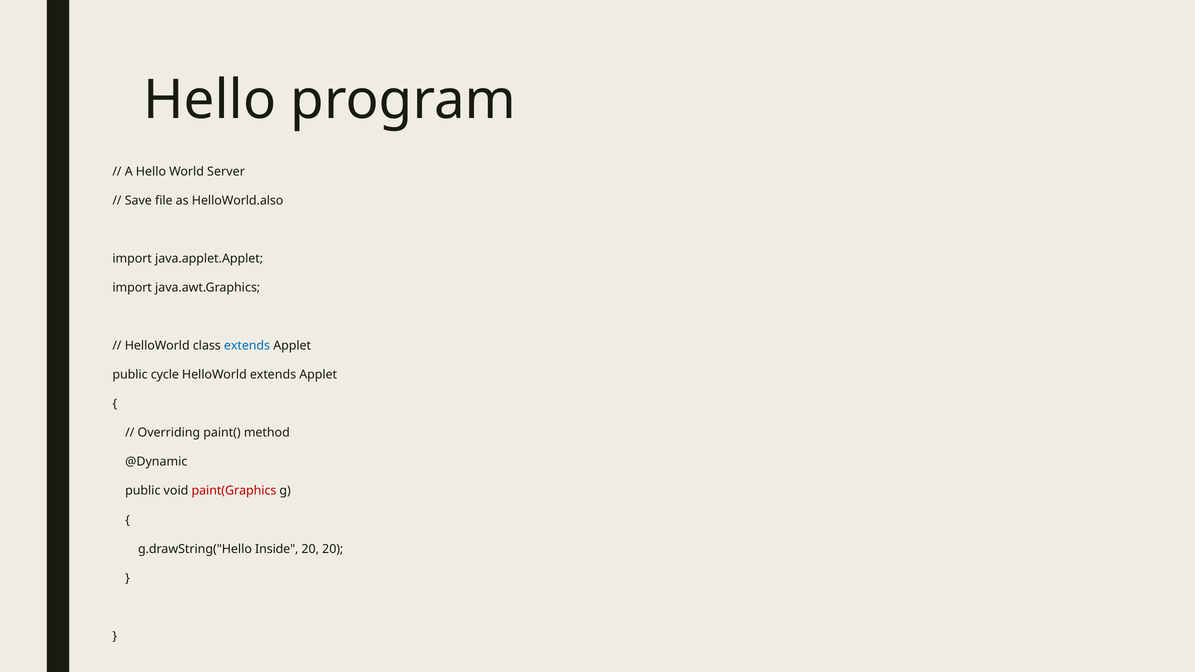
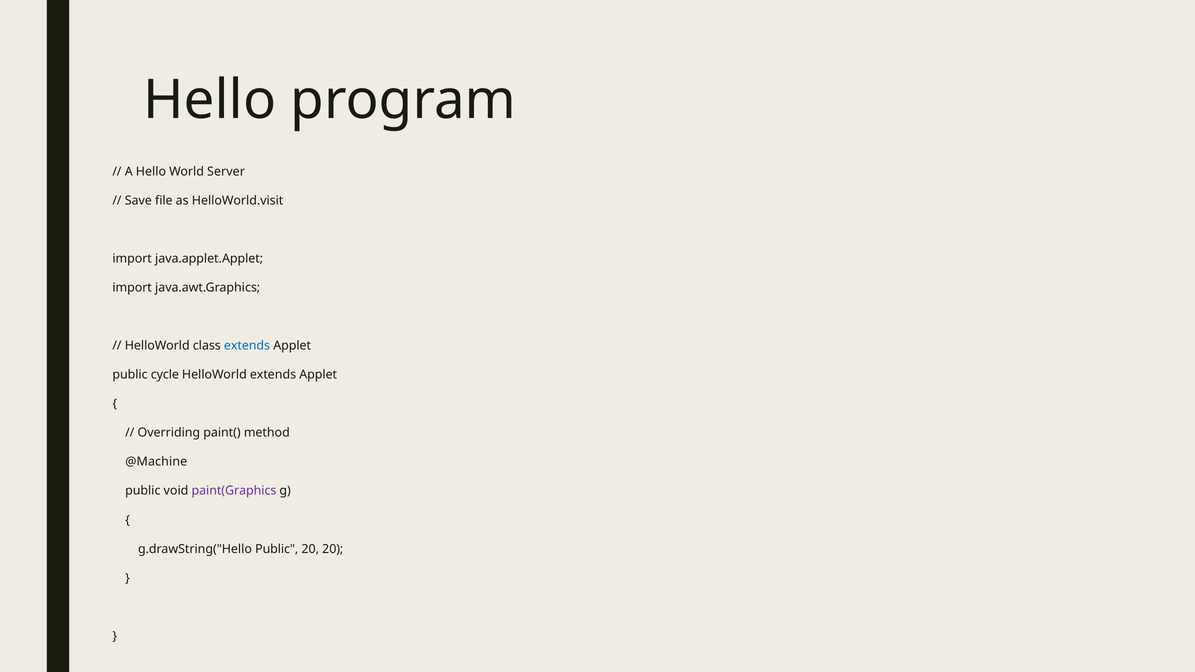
HelloWorld.also: HelloWorld.also -> HelloWorld.visit
@Dynamic: @Dynamic -> @Machine
paint(Graphics colour: red -> purple
g.drawString("Hello Inside: Inside -> Public
